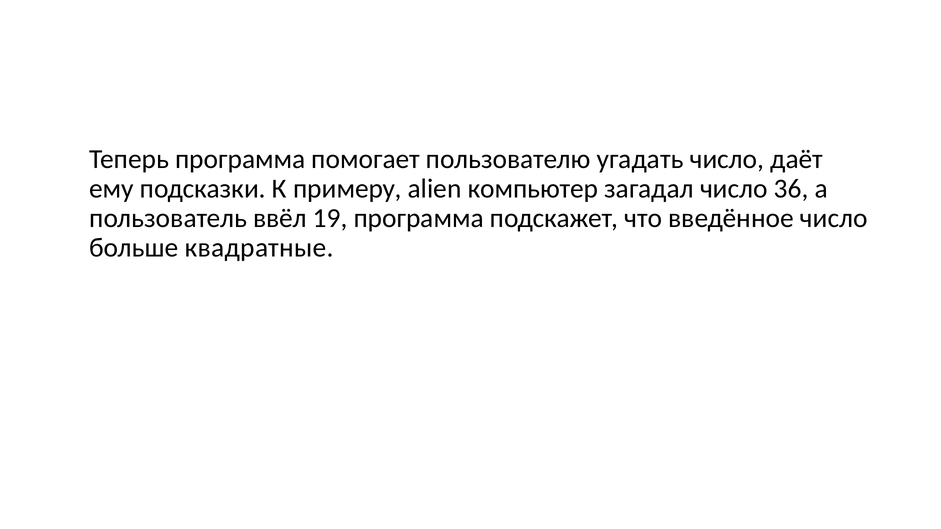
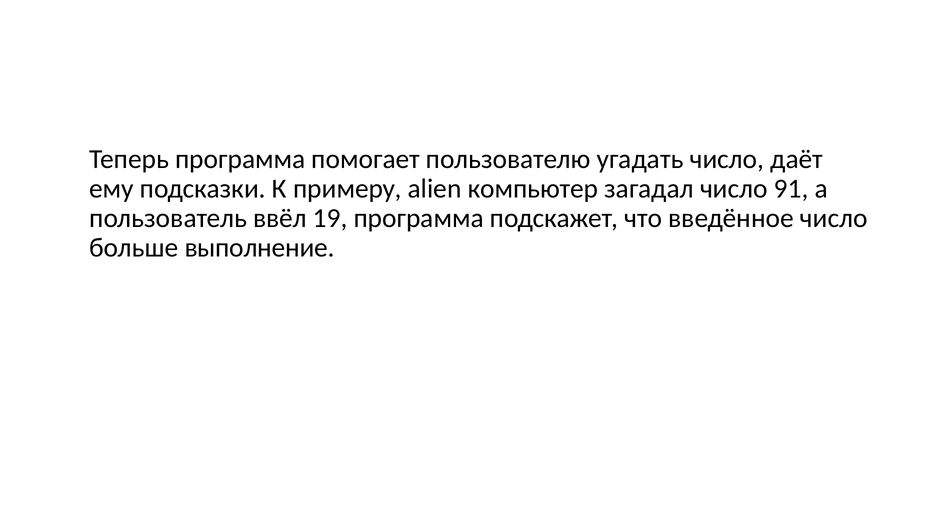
36: 36 -> 91
квадратные: квадратные -> выполнение
